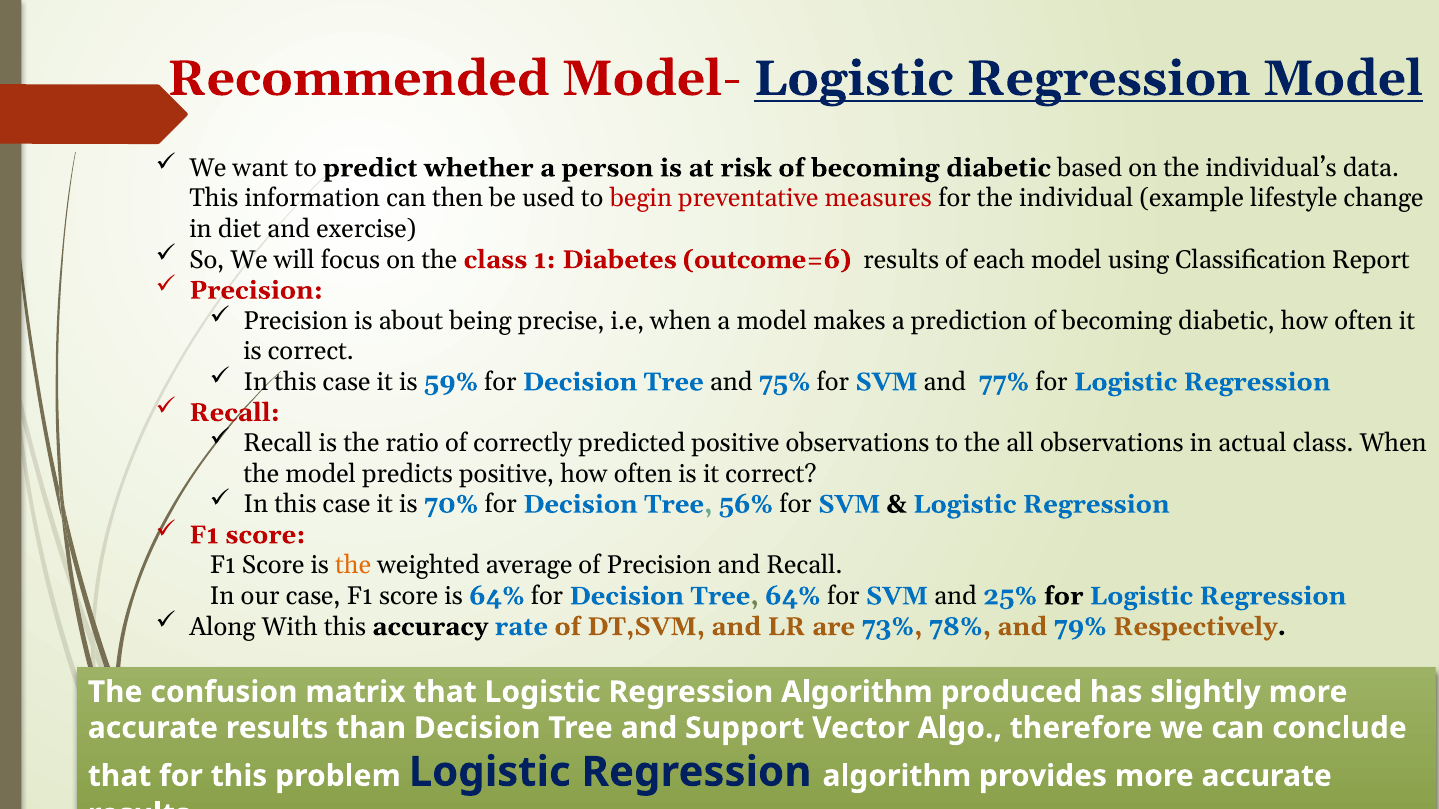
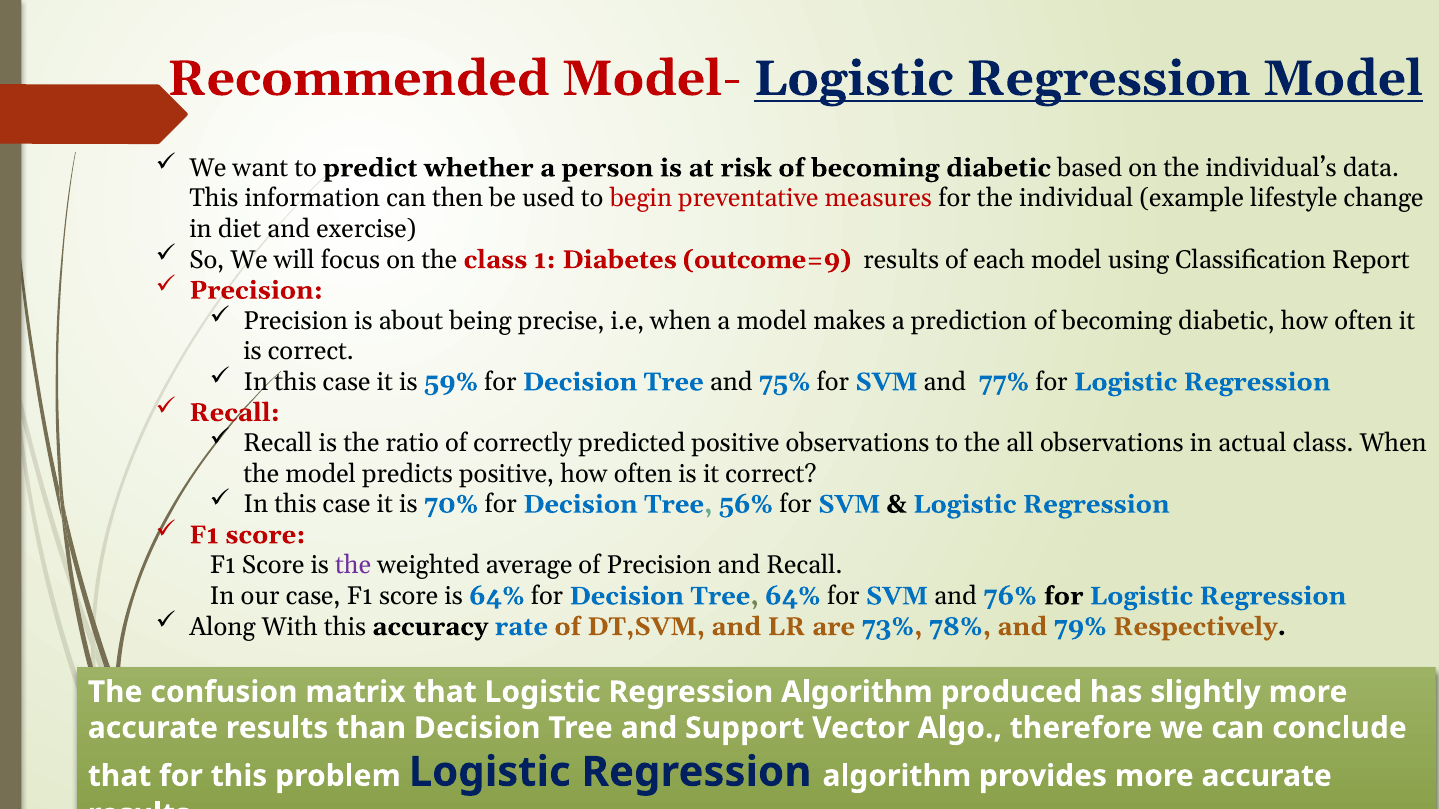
outcome=6: outcome=6 -> outcome=9
the at (353, 566) colour: orange -> purple
25%: 25% -> 76%
